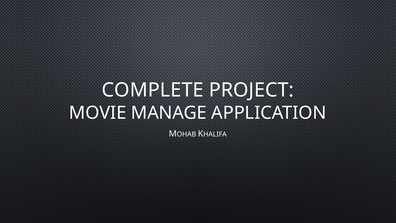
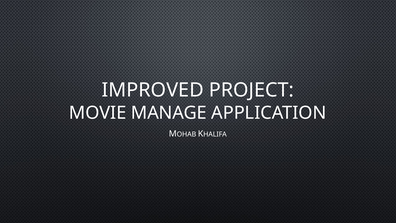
COMPLETE: COMPLETE -> IMPROVED
